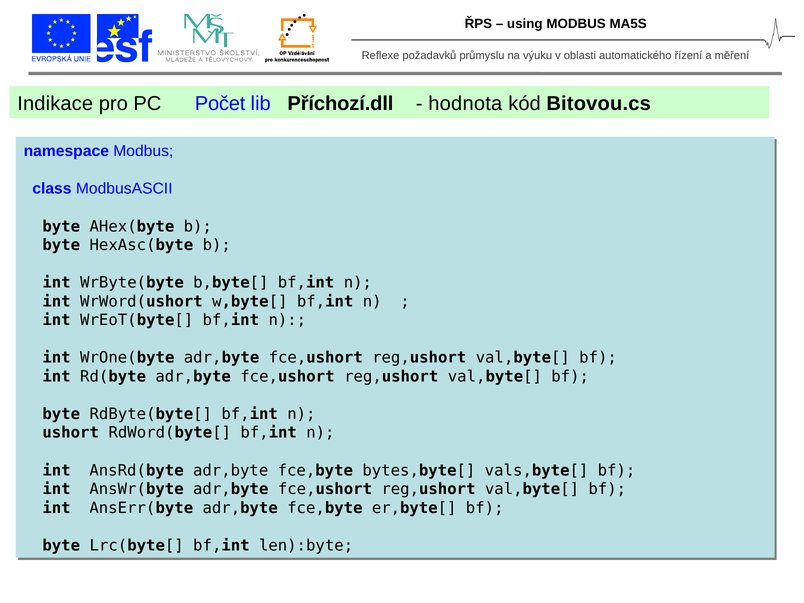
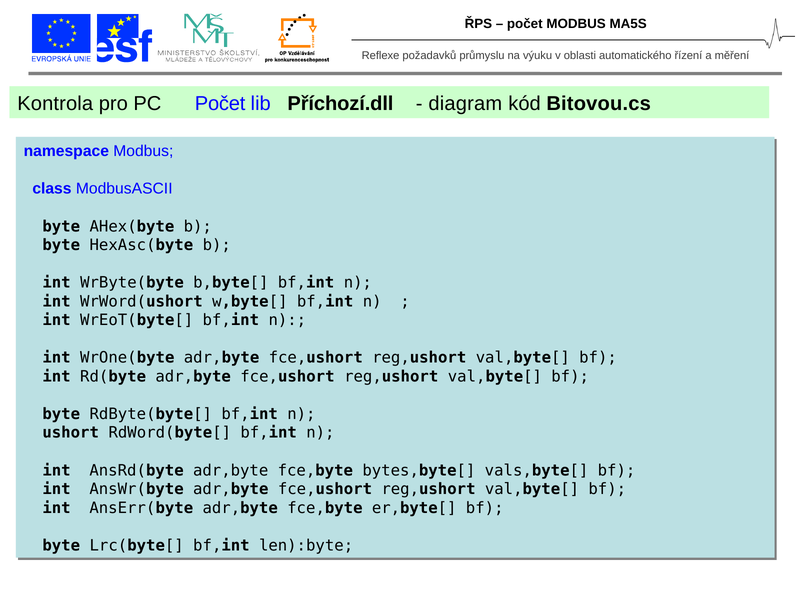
using at (525, 24): using -> počet
Indikace: Indikace -> Kontrola
hodnota: hodnota -> diagram
